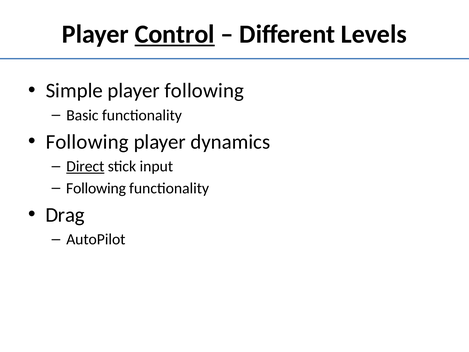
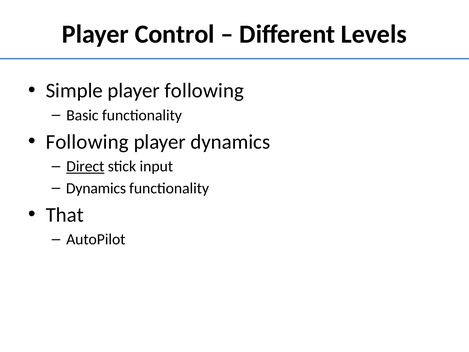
Control underline: present -> none
Following at (96, 188): Following -> Dynamics
Drag: Drag -> That
